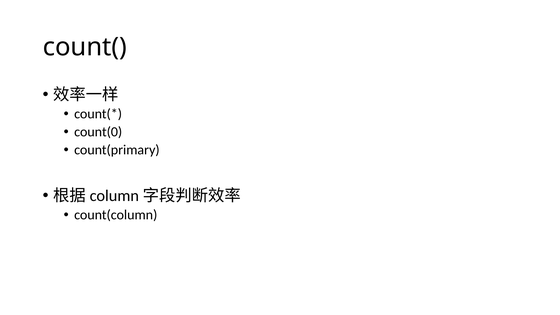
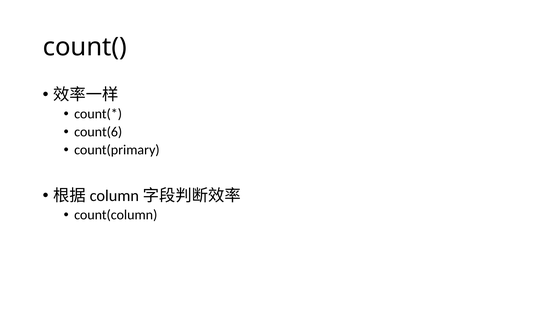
count(0: count(0 -> count(6
